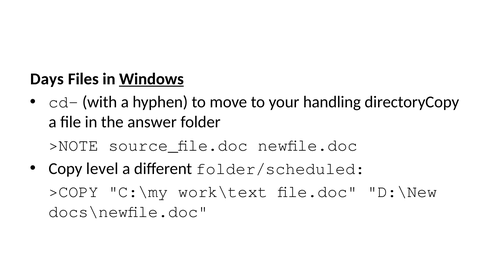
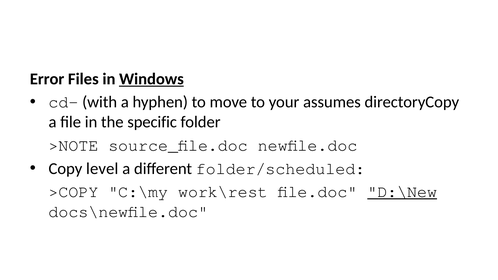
Days: Days -> Error
handling: handling -> assumes
answer: answer -> specific
work\text: work\text -> work\rest
D:\New underline: none -> present
